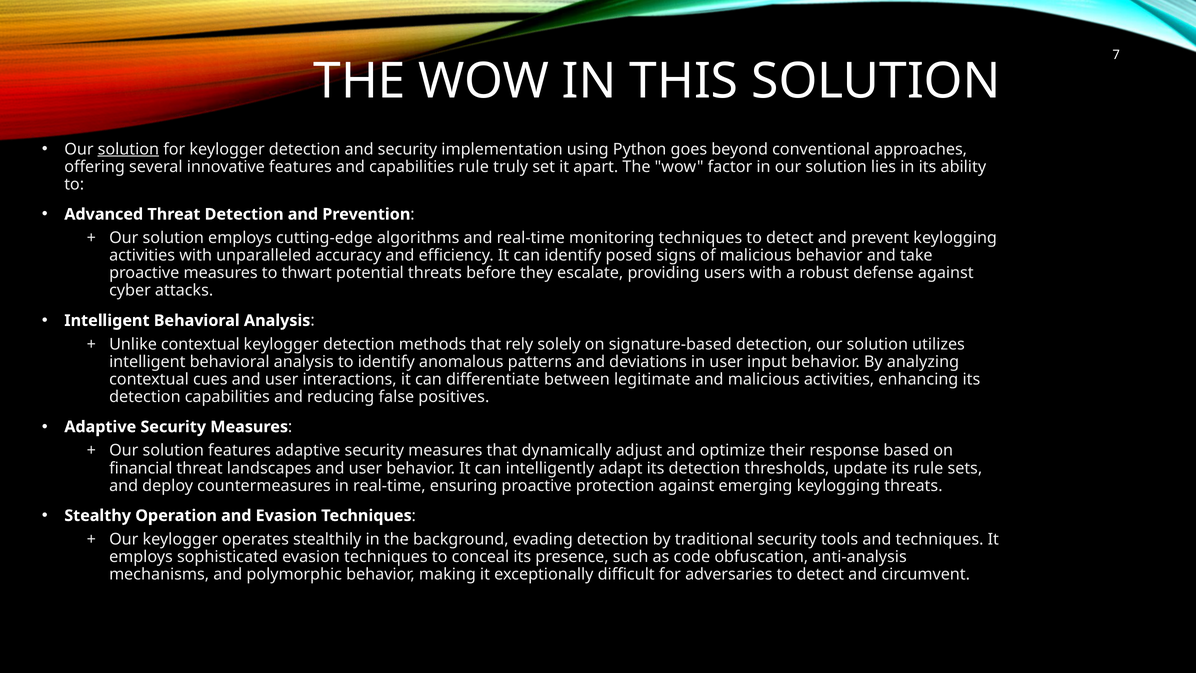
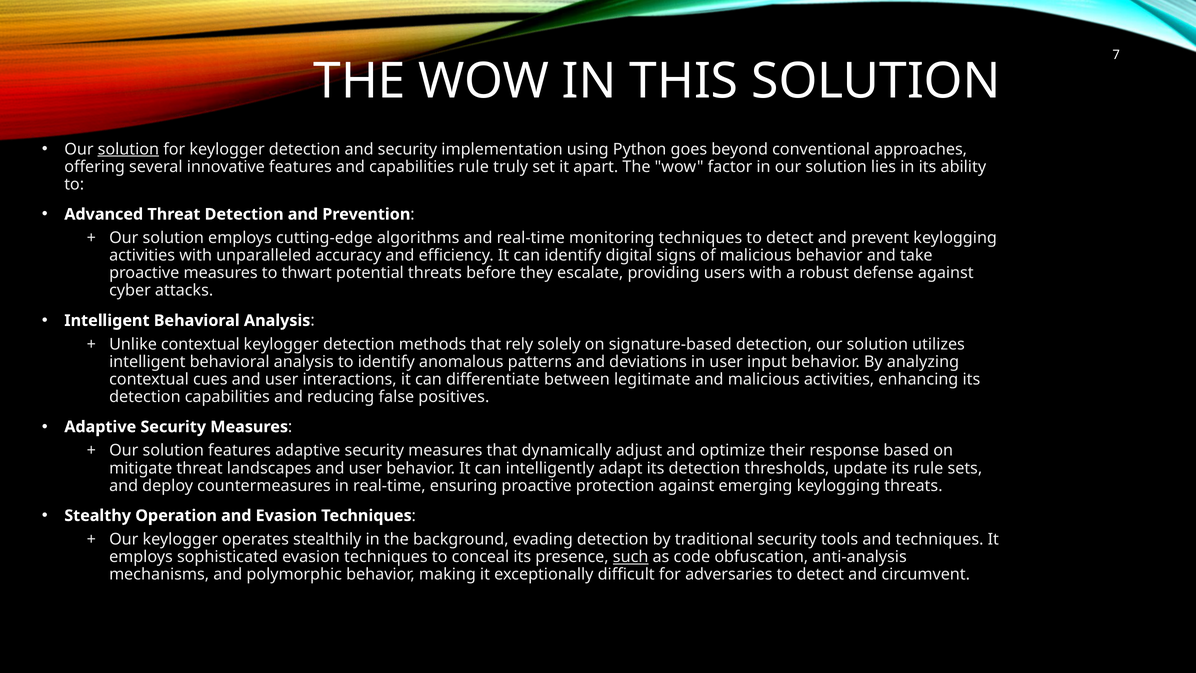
posed: posed -> digital
financial: financial -> mitigate
such underline: none -> present
